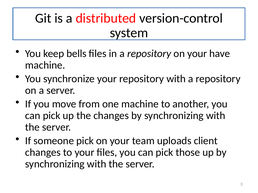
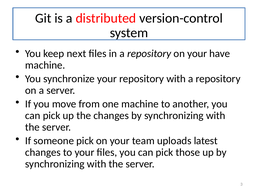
bells: bells -> next
client: client -> latest
